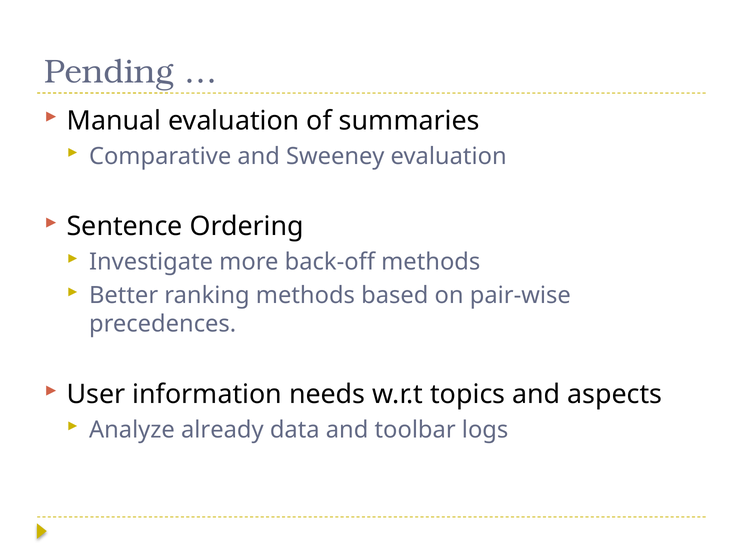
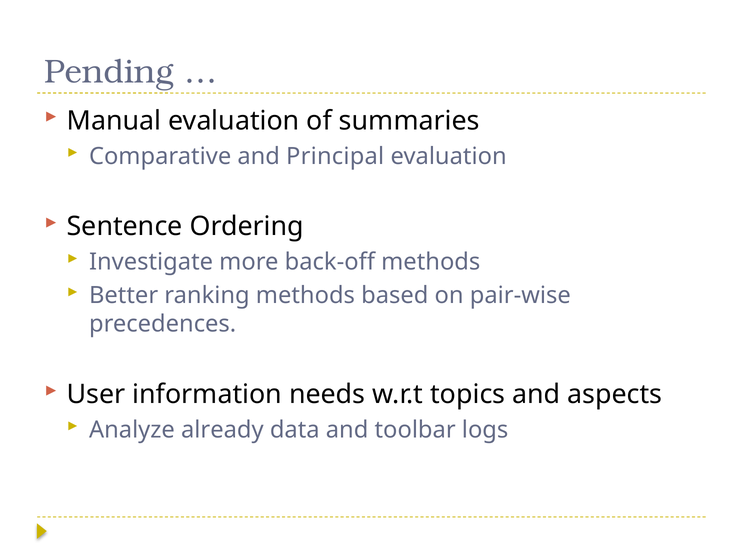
Sweeney: Sweeney -> Principal
